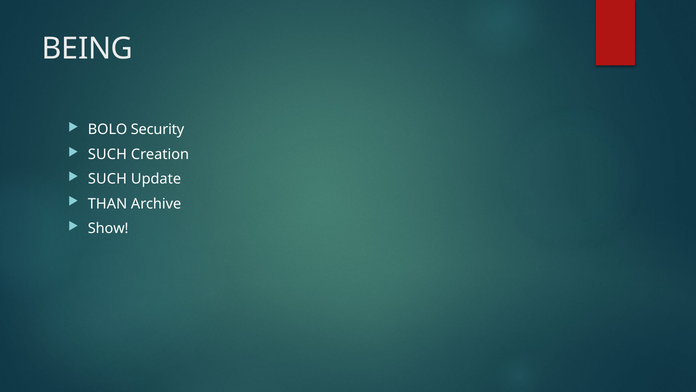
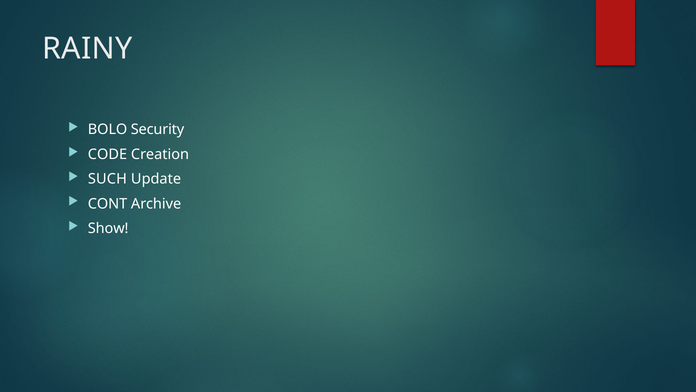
BEING: BEING -> RAINY
SUCH at (107, 154): SUCH -> CODE
THAN: THAN -> CONT
